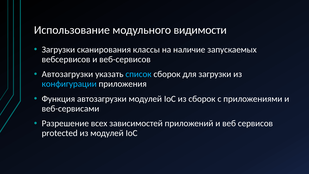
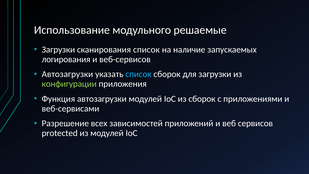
видимости: видимости -> решаемые
сканирования классы: классы -> список
вебсервисов: вебсервисов -> логирования
конфигурации colour: light blue -> light green
